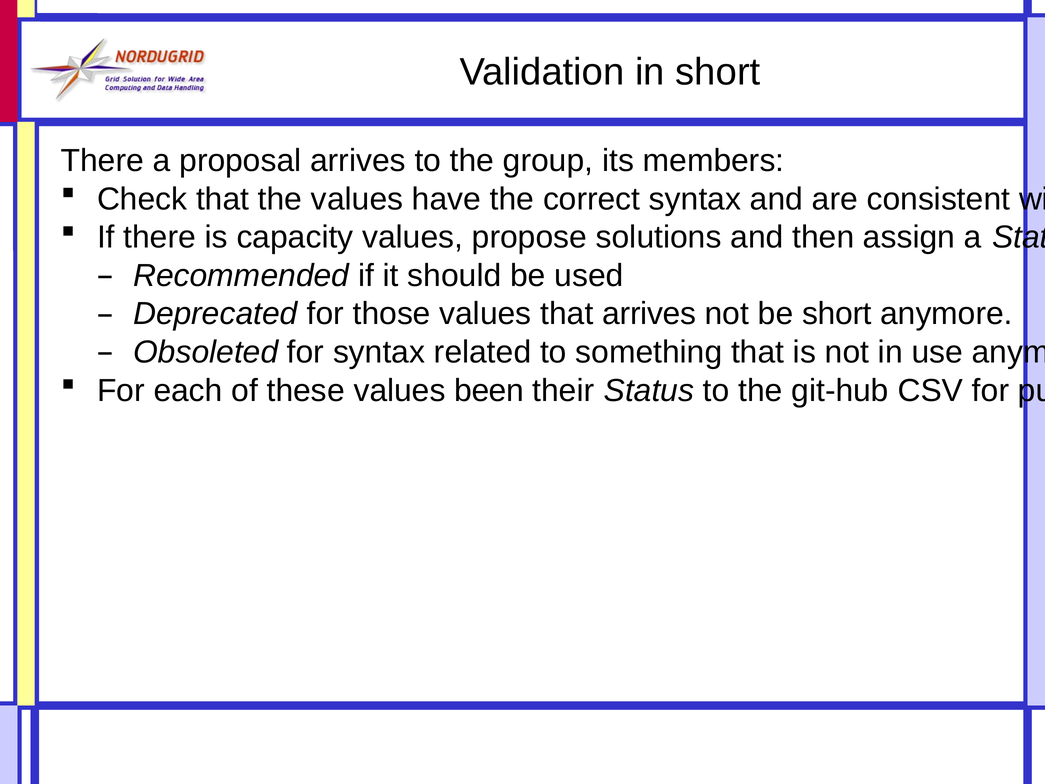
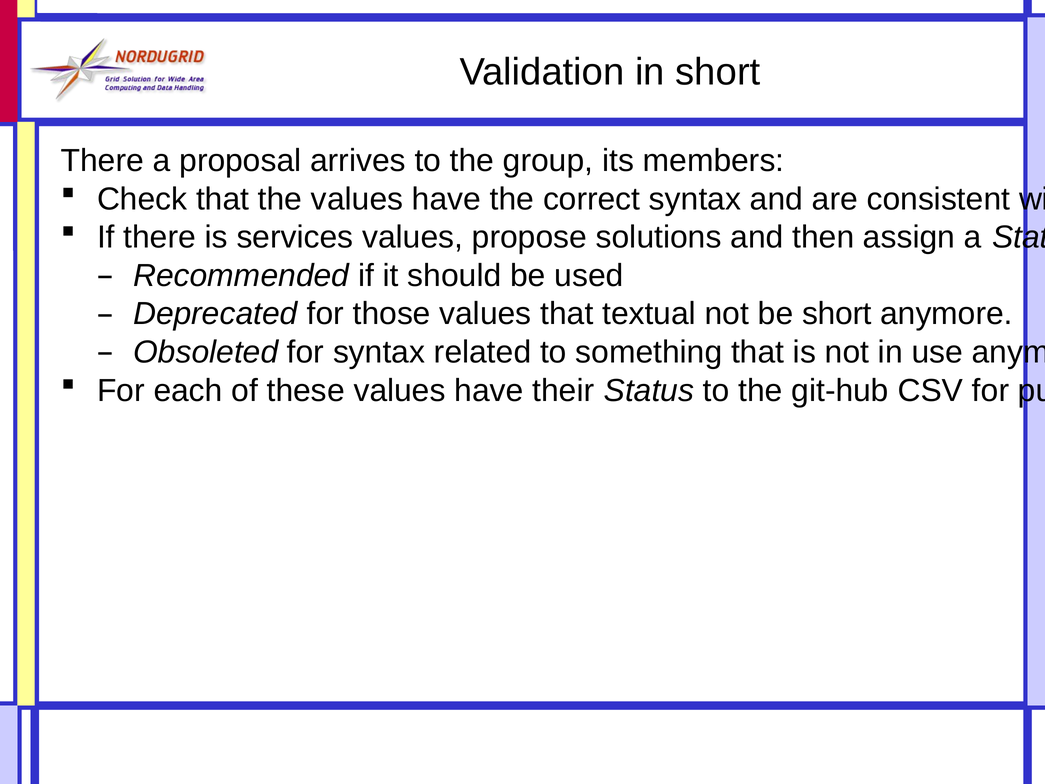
capacity: capacity -> services
that arrives: arrives -> textual
these values been: been -> have
